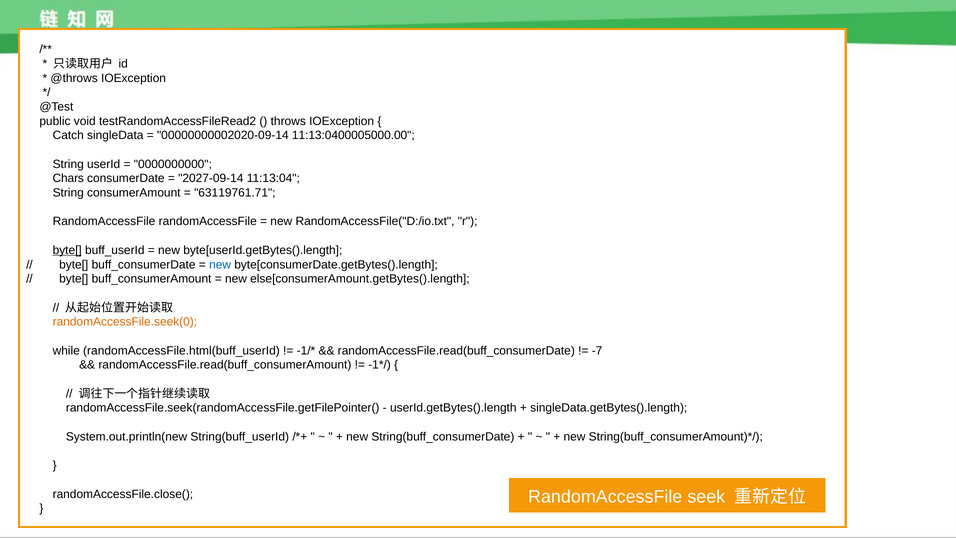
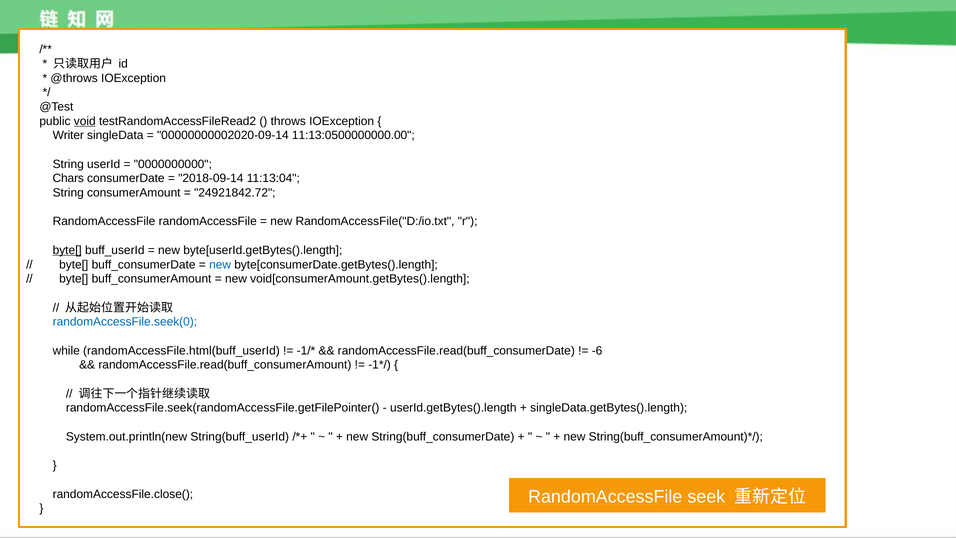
void underline: none -> present
Catch: Catch -> Writer
11:13:0400005000.00: 11:13:0400005000.00 -> 11:13:0500000000.00
2027-09-14: 2027-09-14 -> 2018-09-14
63119761.71: 63119761.71 -> 24921842.72
else[consumerAmount.getBytes().length: else[consumerAmount.getBytes().length -> void[consumerAmount.getBytes().length
randomAccessFile.seek(0 colour: orange -> blue
-7: -7 -> -6
